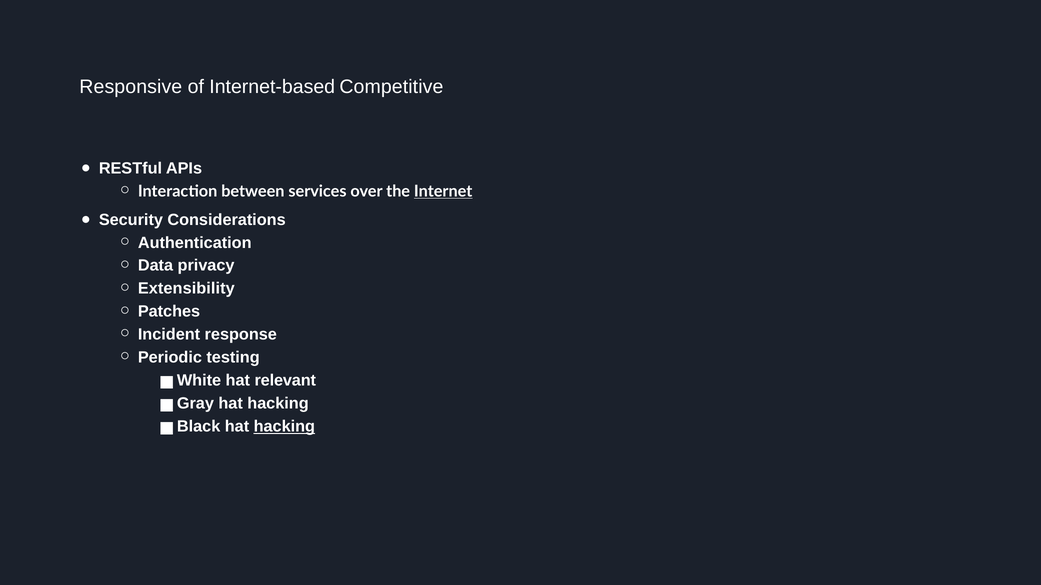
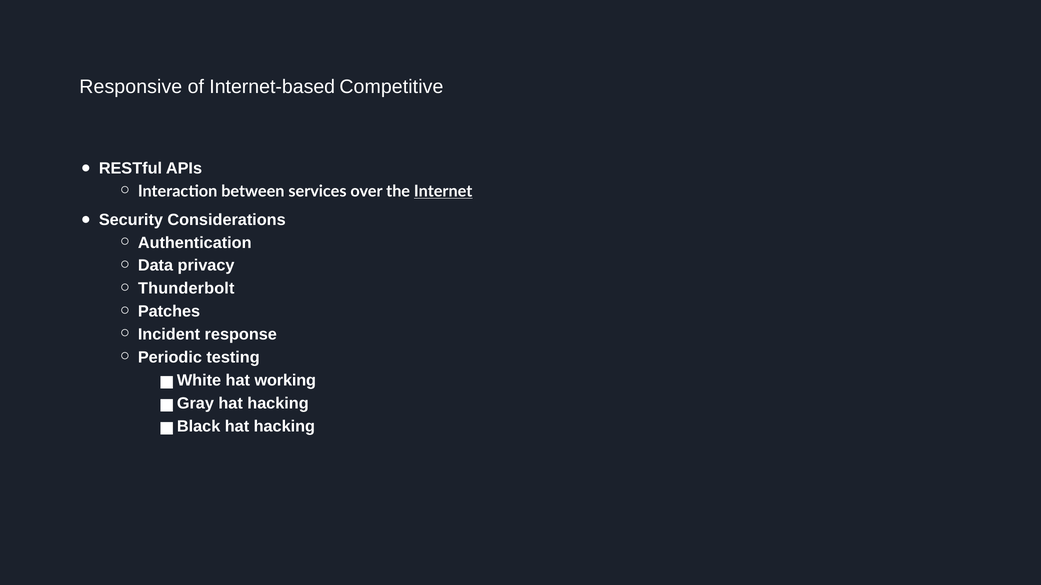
Extensibility: Extensibility -> Thunderbolt
relevant: relevant -> working
hacking at (284, 427) underline: present -> none
